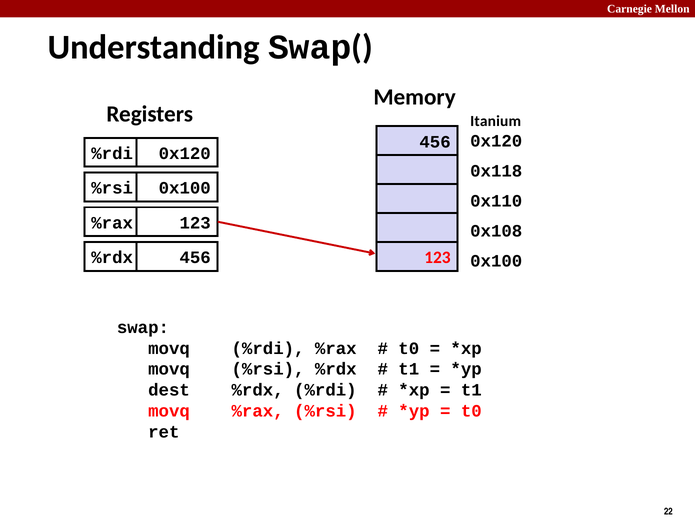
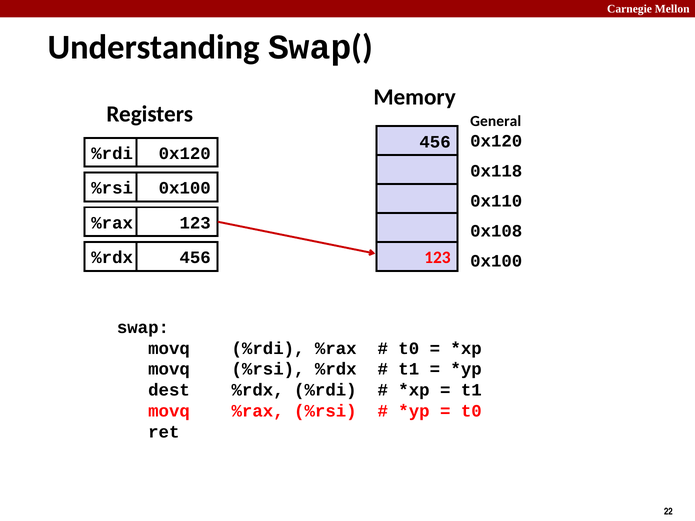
Itanium: Itanium -> General
